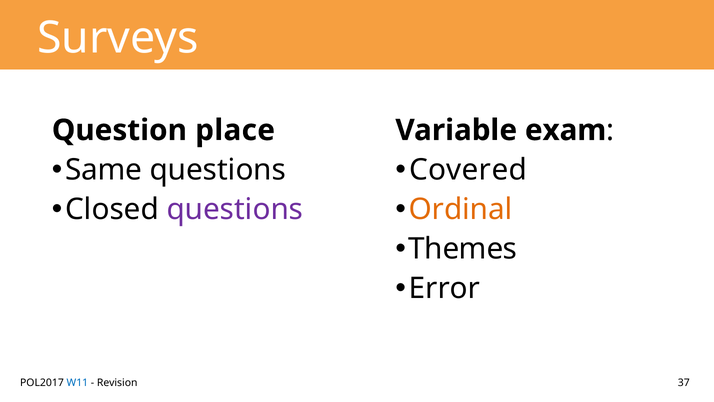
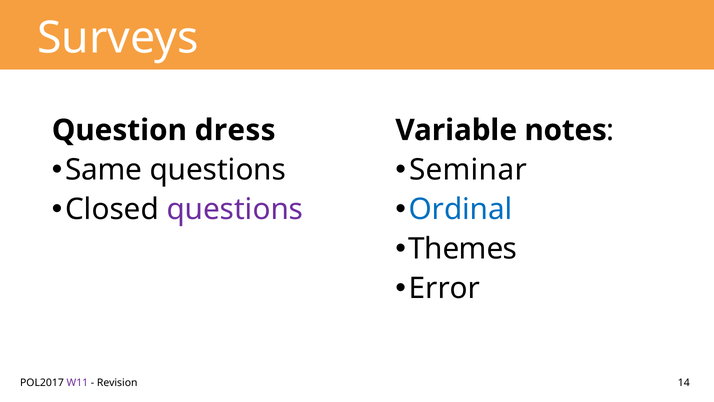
place: place -> dress
exam: exam -> notes
Covered: Covered -> Seminar
Ordinal colour: orange -> blue
W11 colour: blue -> purple
37: 37 -> 14
